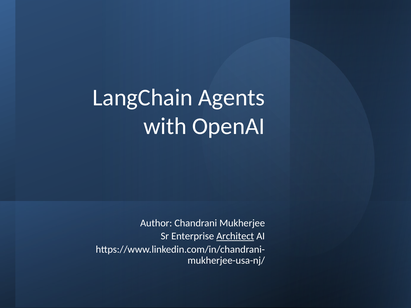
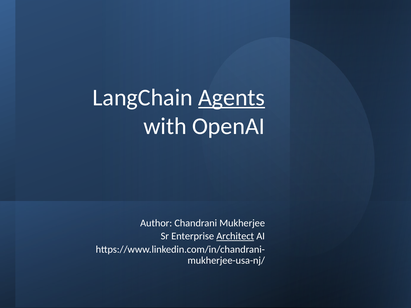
Agents underline: none -> present
